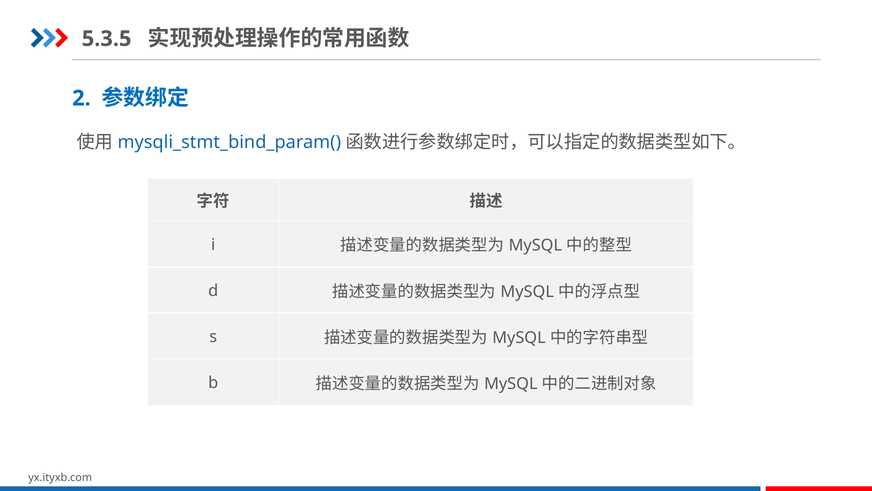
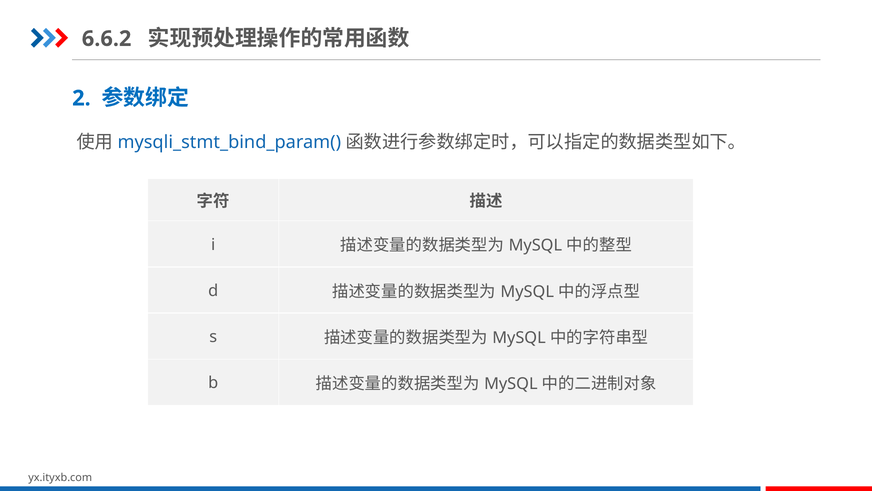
5.3.5: 5.3.5 -> 6.6.2
